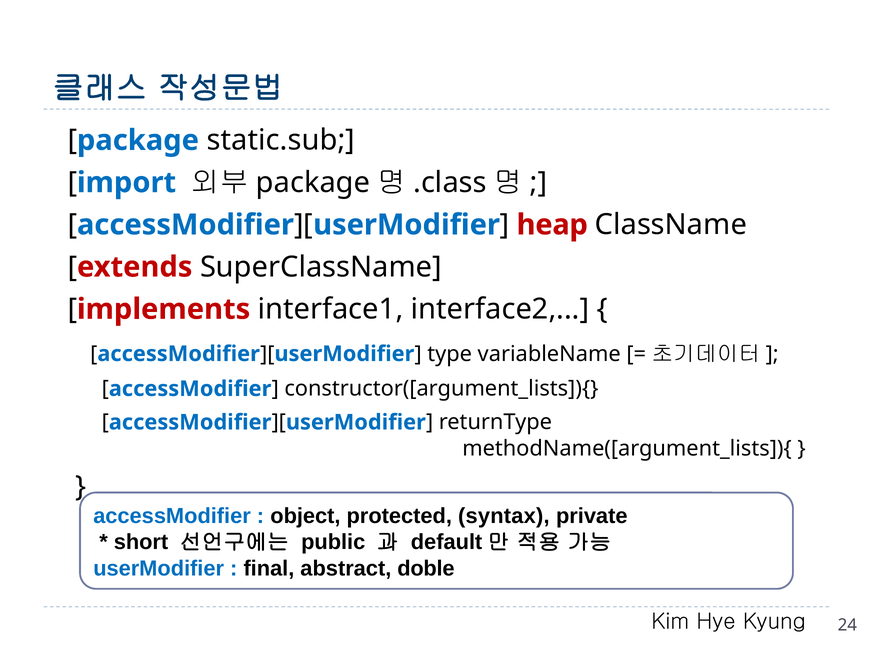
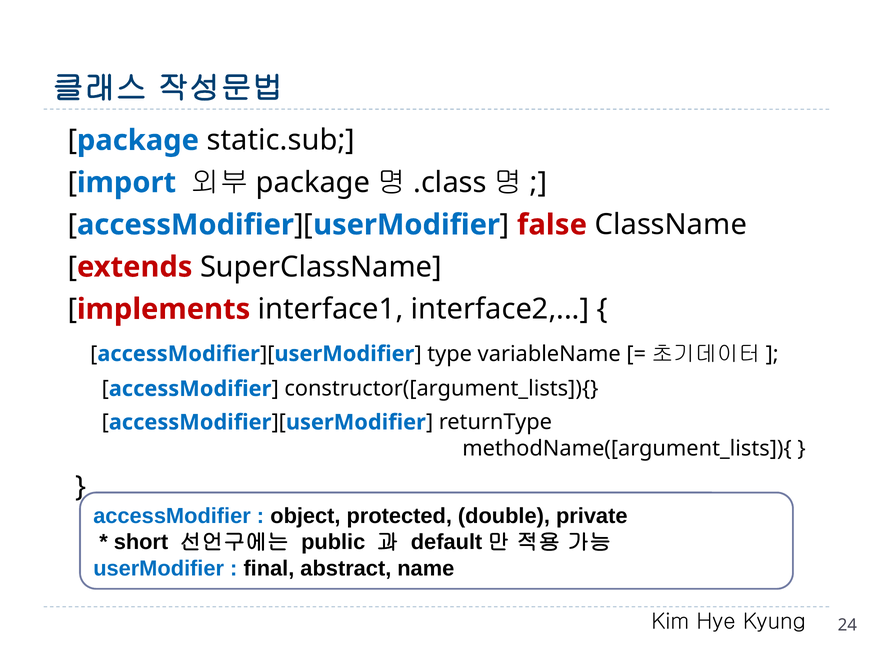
heap: heap -> false
syntax: syntax -> double
doble: doble -> name
